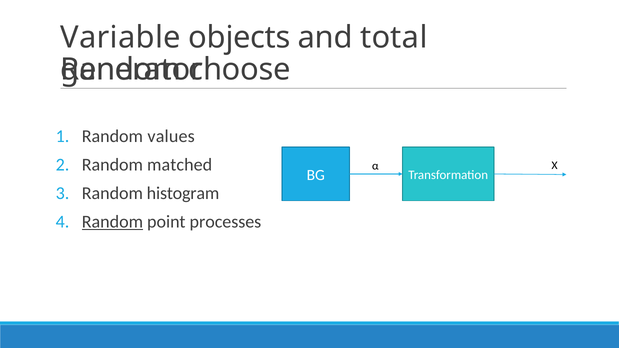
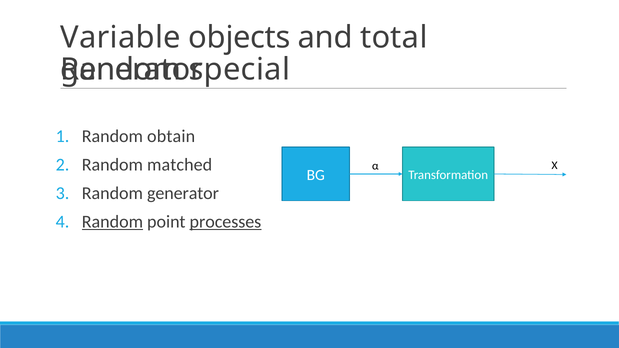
choose: choose -> special
values: values -> obtain
Random histogram: histogram -> generator
processes underline: none -> present
